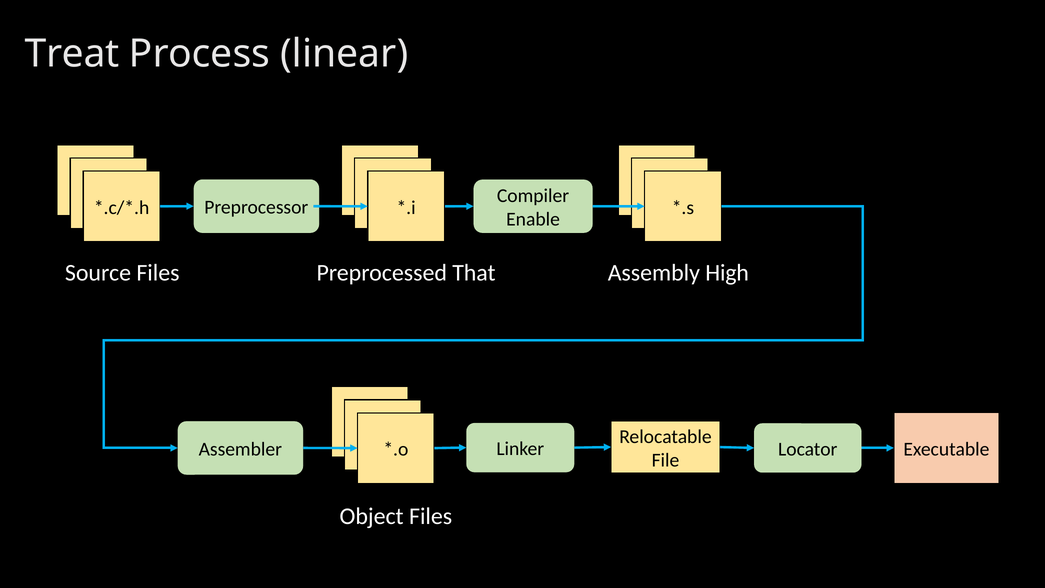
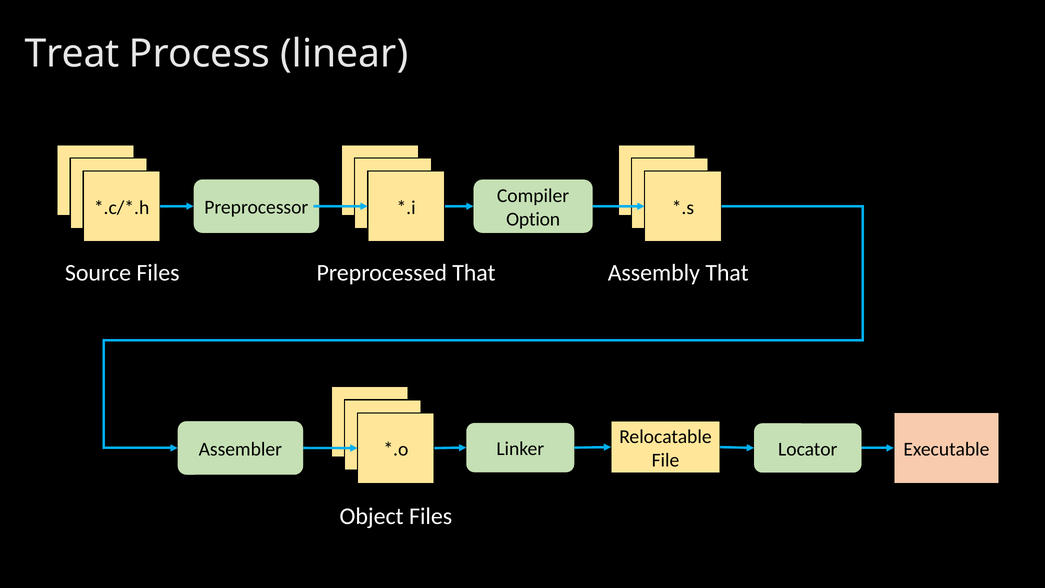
Enable: Enable -> Option
Assembly High: High -> That
